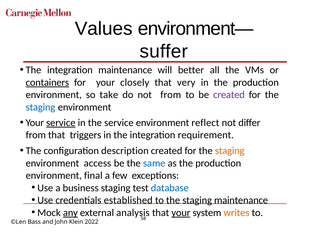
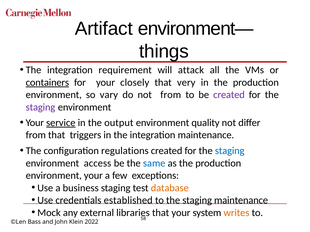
Values: Values -> Artifact
suffer: suffer -> things
integration maintenance: maintenance -> requirement
better: better -> attack
take: take -> vary
staging at (40, 107) colour: blue -> purple
the service: service -> output
reflect: reflect -> quality
integration requirement: requirement -> maintenance
description: description -> regulations
staging at (230, 151) colour: orange -> blue
environment final: final -> your
database colour: blue -> orange
any underline: present -> none
analysis: analysis -> libraries
your at (181, 213) underline: present -> none
